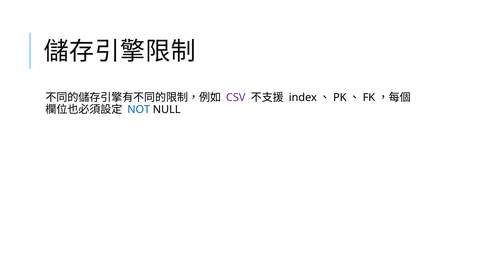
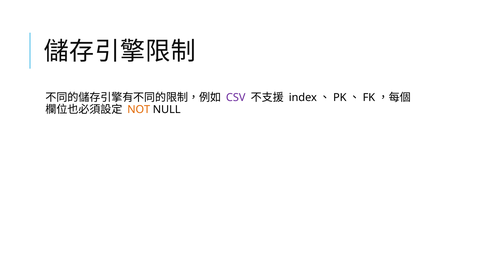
NOT colour: blue -> orange
